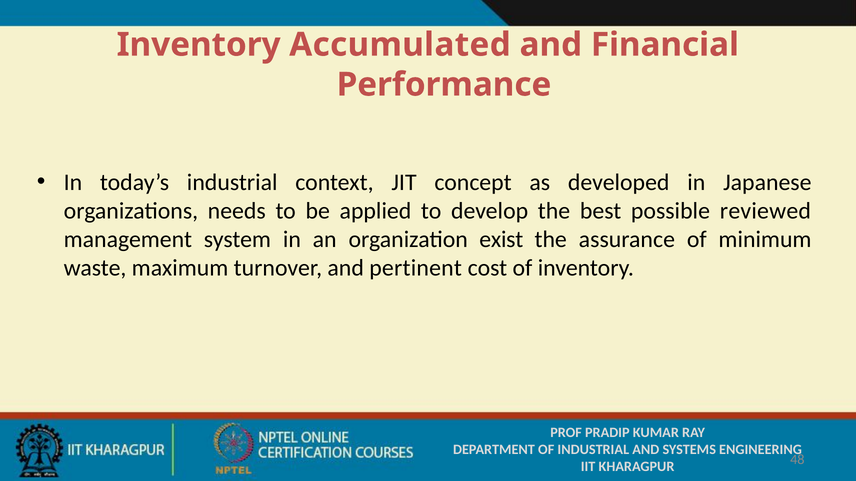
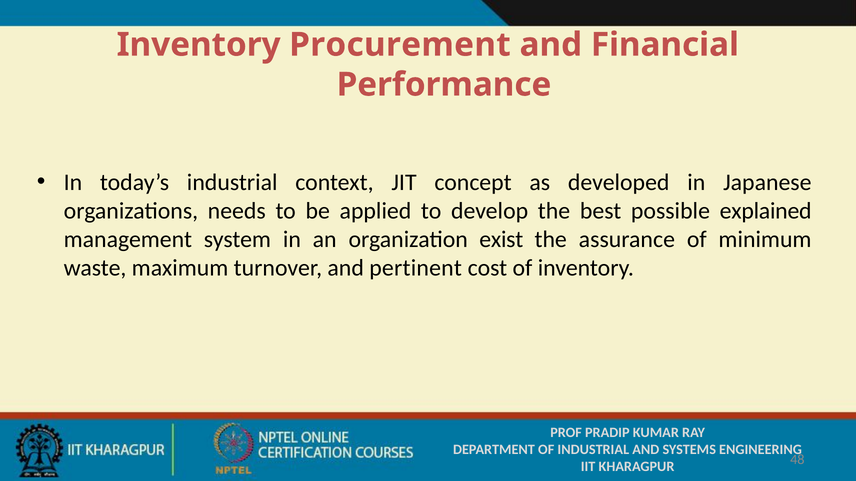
Accumulated: Accumulated -> Procurement
reviewed: reviewed -> explained
